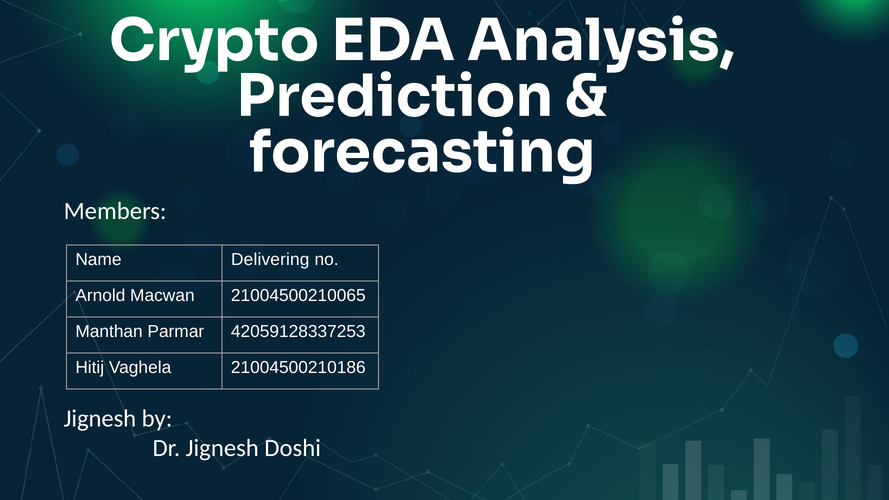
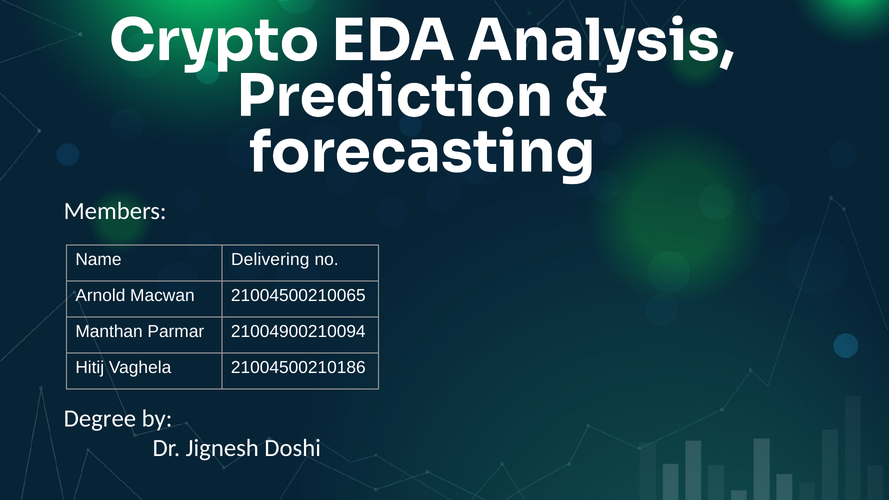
42059128337253: 42059128337253 -> 21004900210094
Jignesh at (100, 419): Jignesh -> Degree
